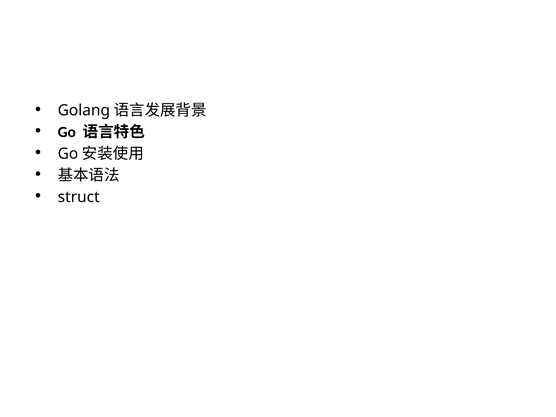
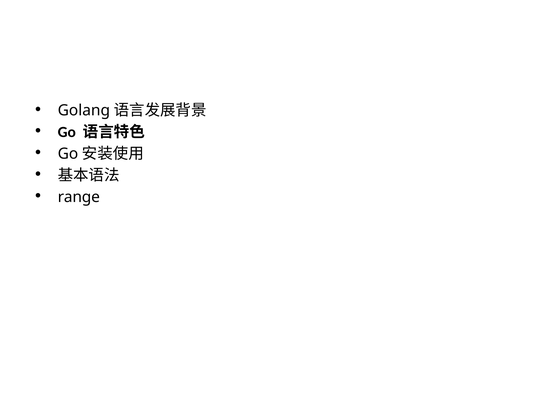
struct: struct -> range
